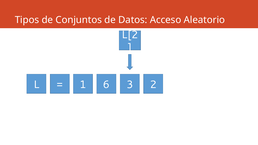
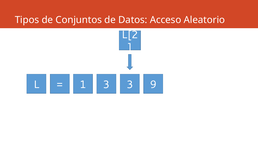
1 6: 6 -> 3
2: 2 -> 9
